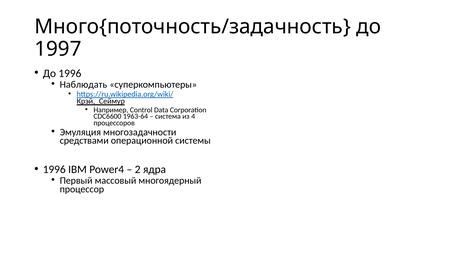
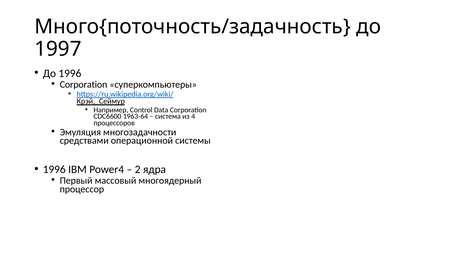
Наблюдать at (83, 84): Наблюдать -> Corporation
